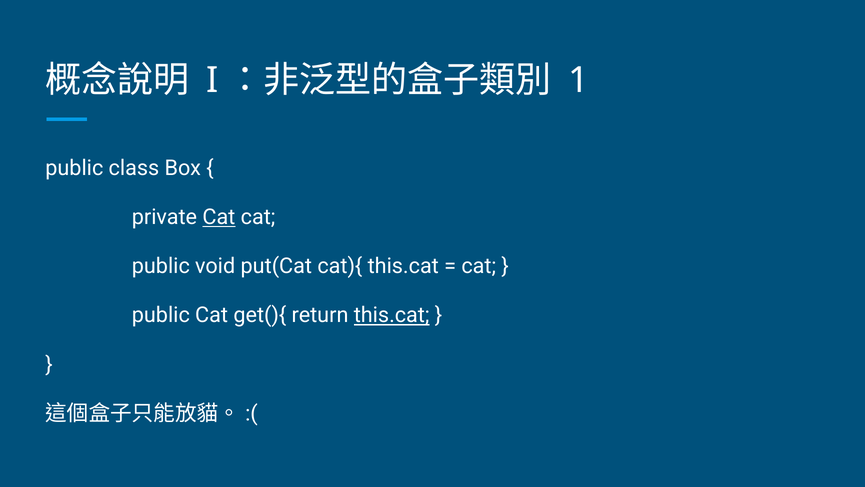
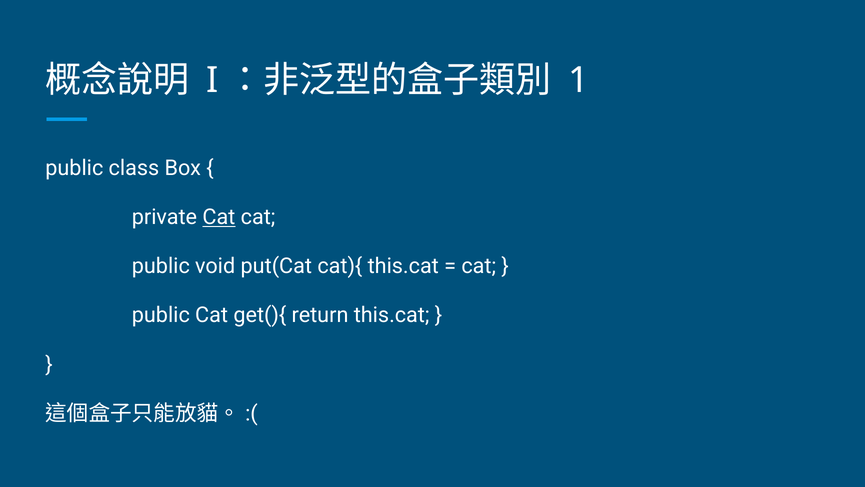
this.cat at (392, 315) underline: present -> none
